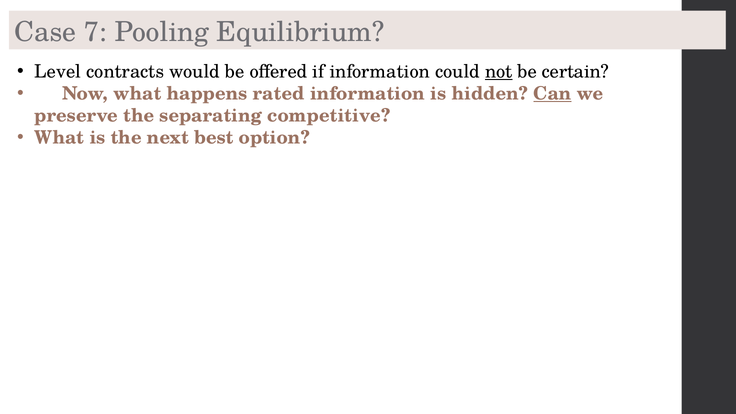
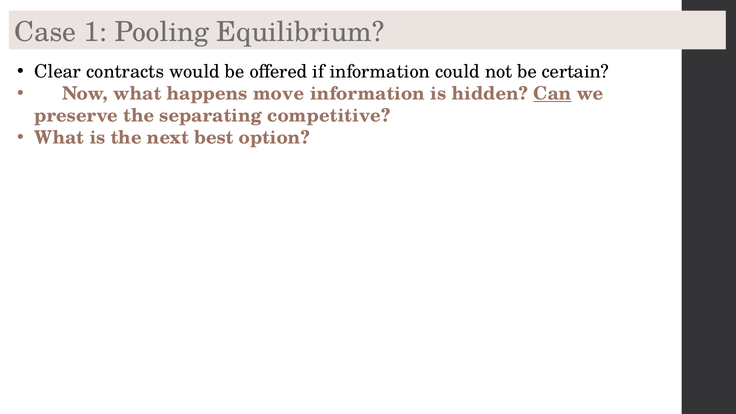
7: 7 -> 1
Level: Level -> Clear
not underline: present -> none
rated: rated -> move
